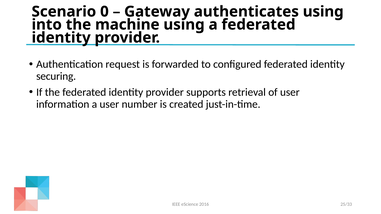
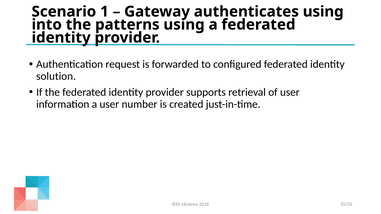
0: 0 -> 1
machine: machine -> patterns
securing: securing -> solution
